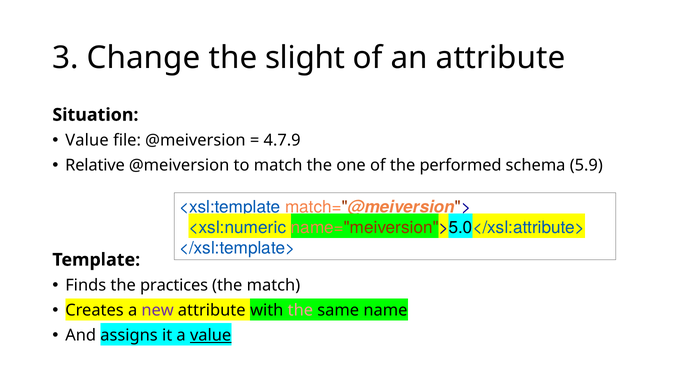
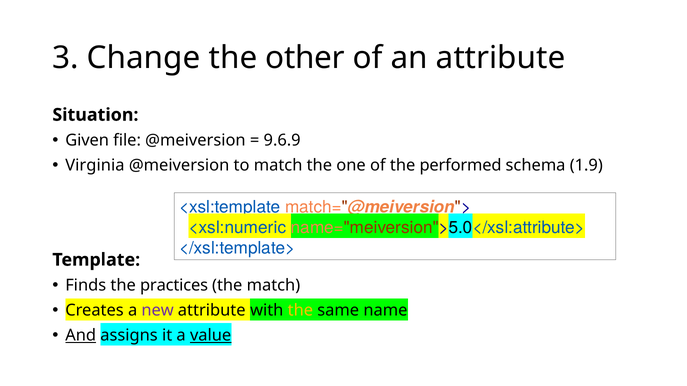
slight: slight -> other
Value at (87, 141): Value -> Given
4.7.9: 4.7.9 -> 9.6.9
Relative: Relative -> Virginia
5.9: 5.9 -> 1.9
the at (300, 311) colour: pink -> yellow
And underline: none -> present
